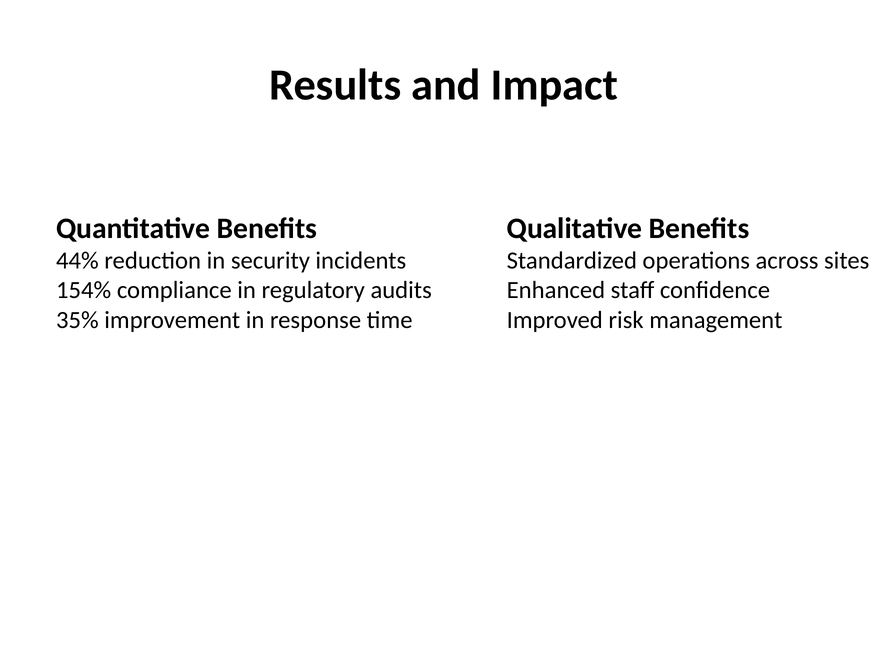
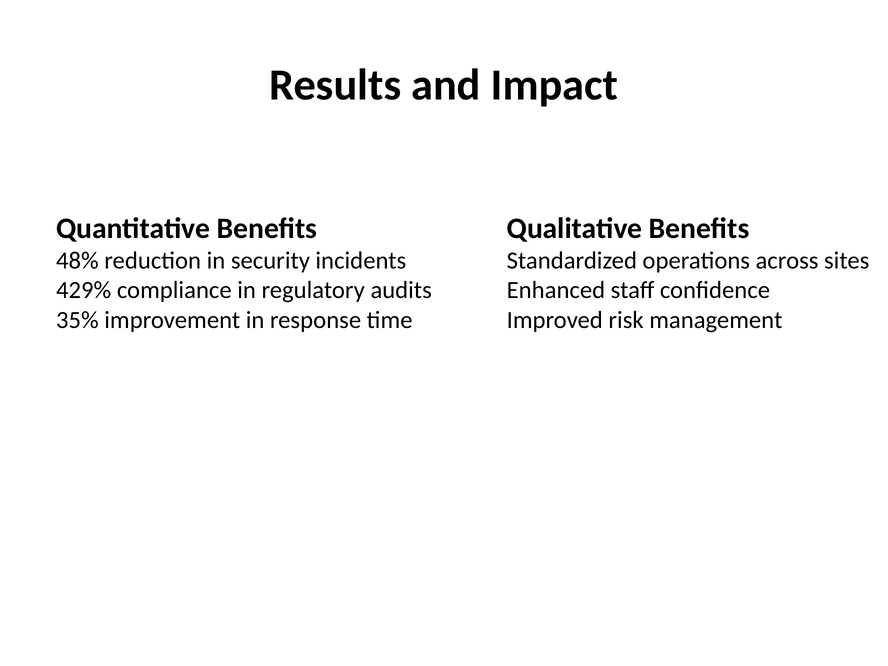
44%: 44% -> 48%
154%: 154% -> 429%
